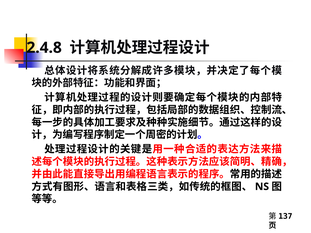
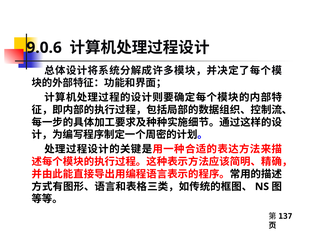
2.4.8: 2.4.8 -> 9.0.6
